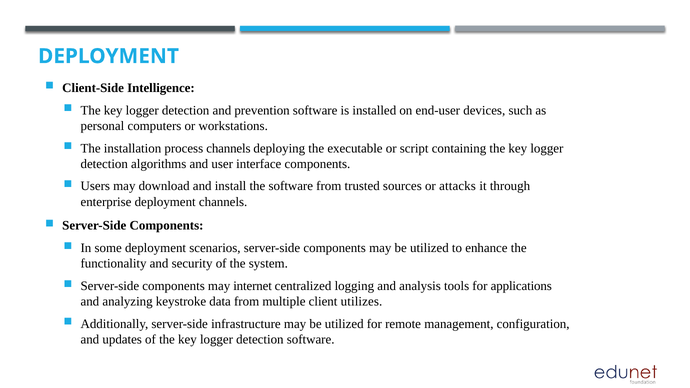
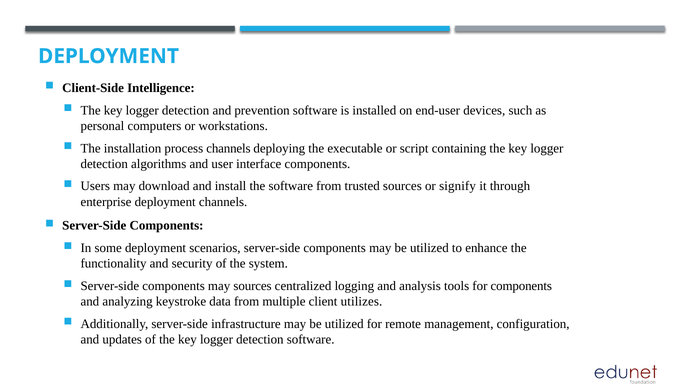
attacks: attacks -> signify
may internet: internet -> sources
for applications: applications -> components
